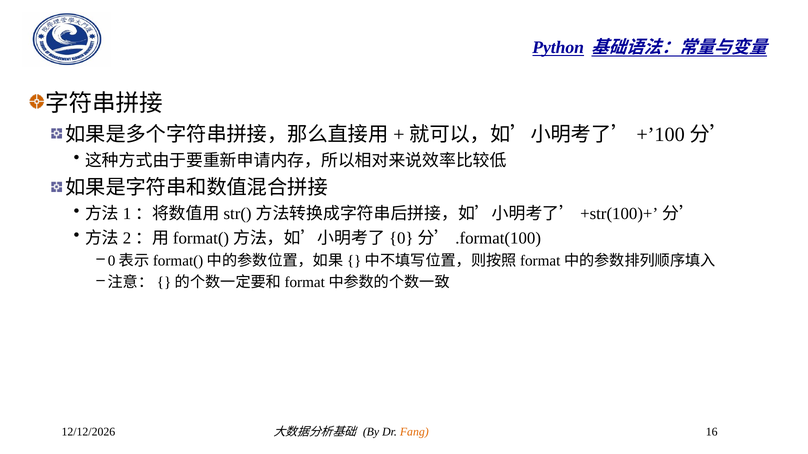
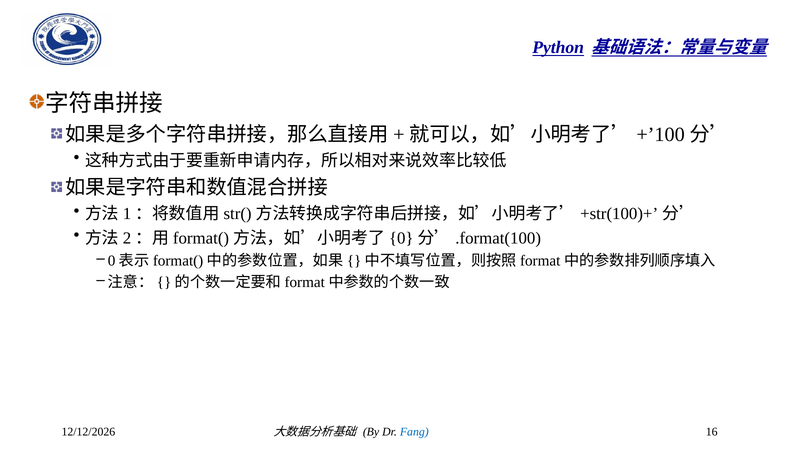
Fang colour: orange -> blue
